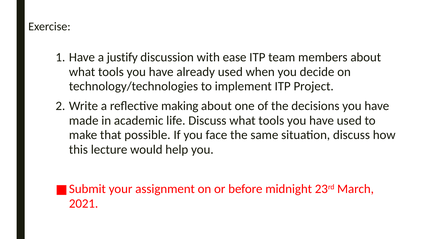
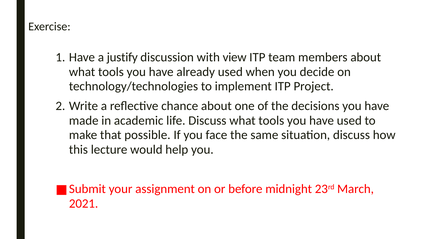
ease: ease -> view
making: making -> chance
